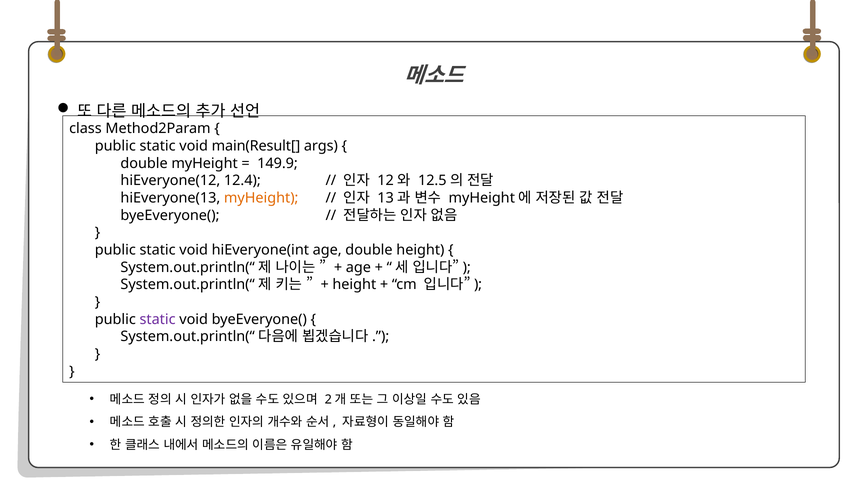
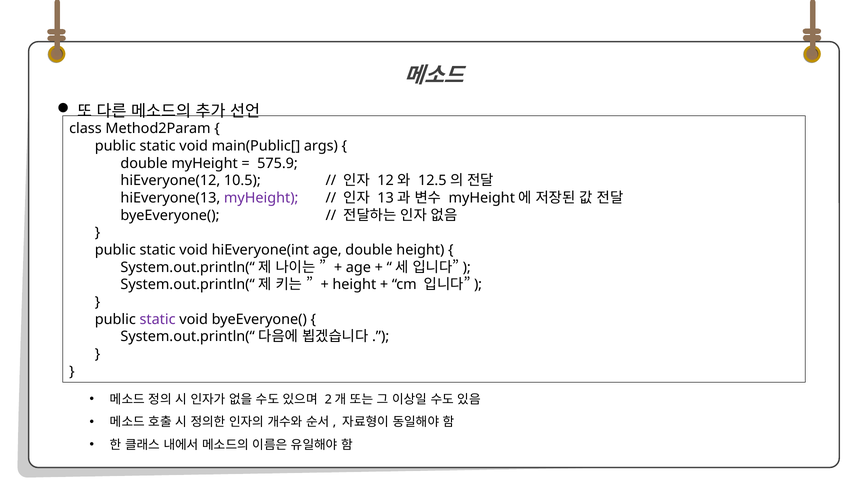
main(Result[: main(Result[ -> main(Public[
149.9: 149.9 -> 575.9
12.4: 12.4 -> 10.5
myHeight at (261, 198) colour: orange -> purple
